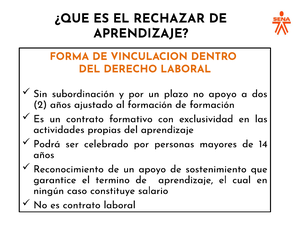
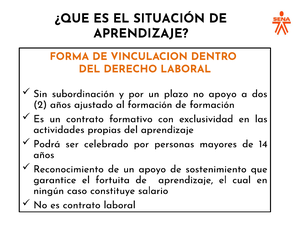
RECHAZAR: RECHAZAR -> SITUACIÓN
termino: termino -> fortuita
